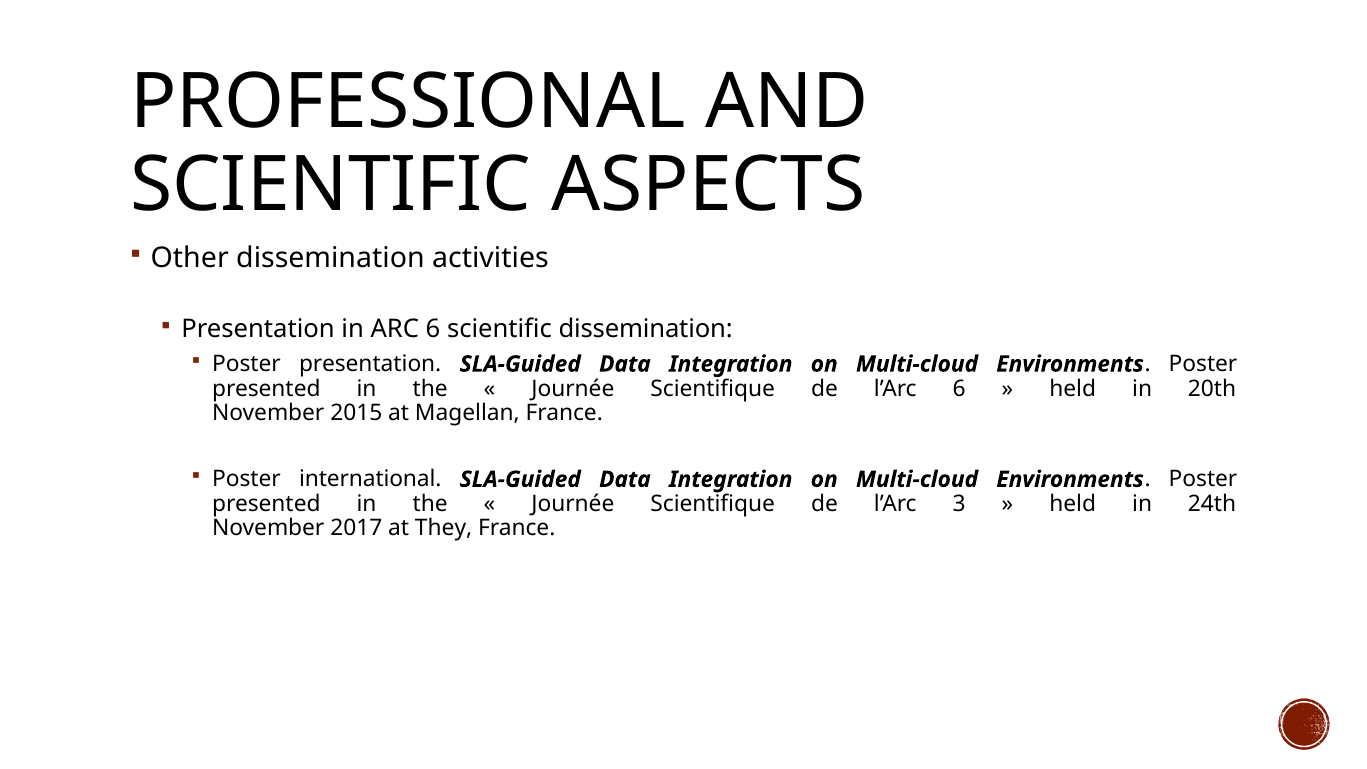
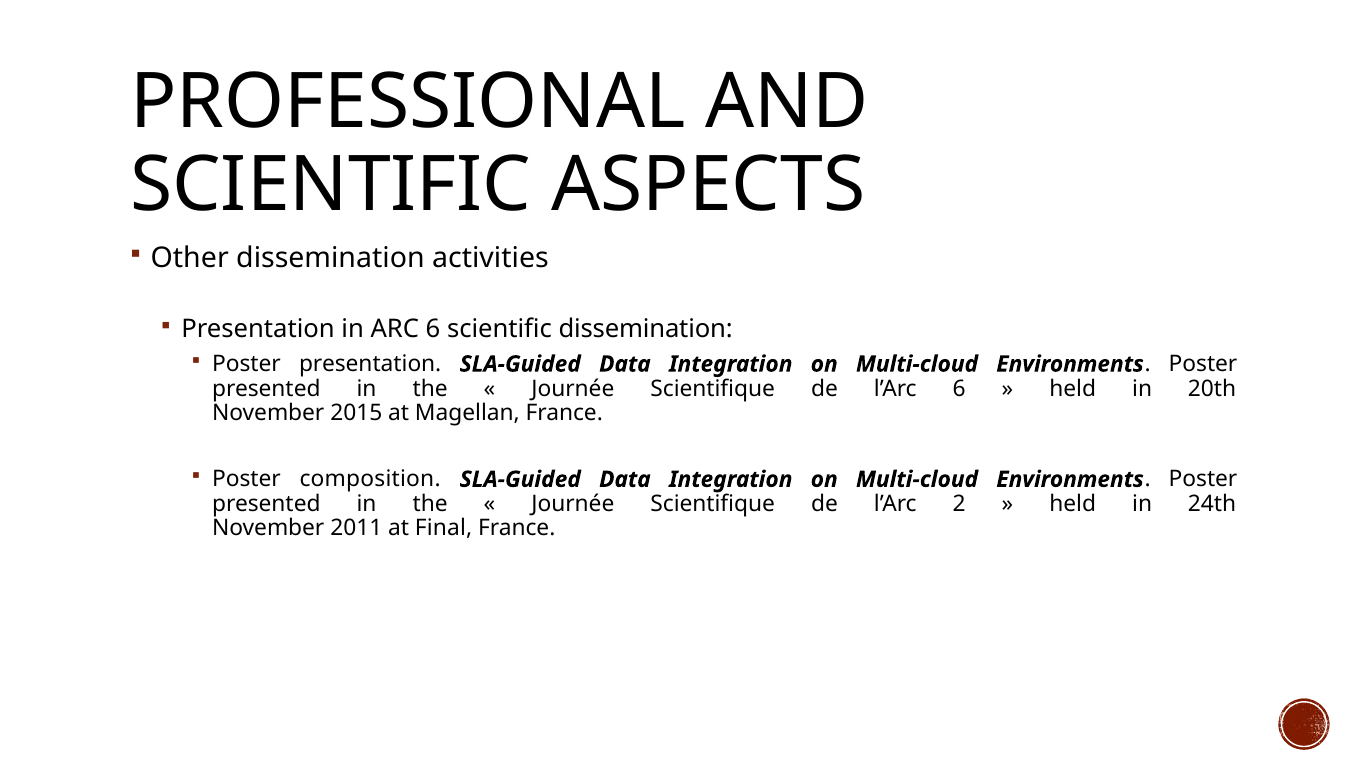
international: international -> composition
3: 3 -> 2
2017: 2017 -> 2011
They: They -> Final
